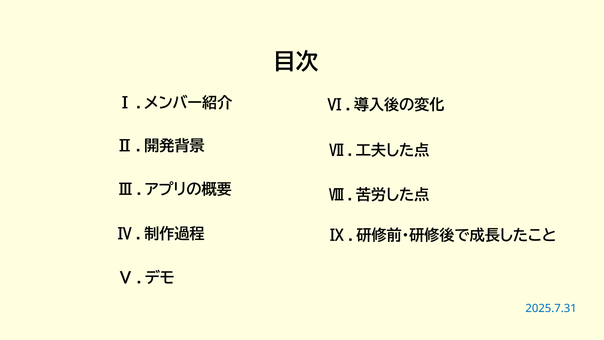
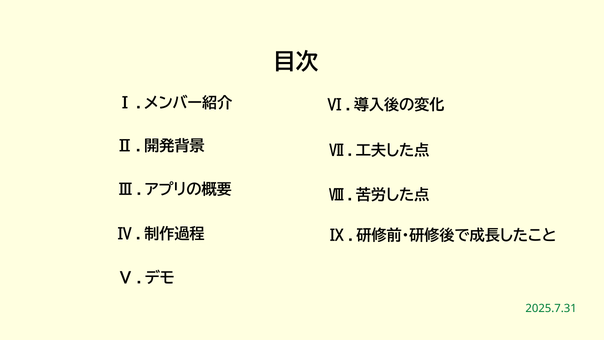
2025.7.31 colour: blue -> green
